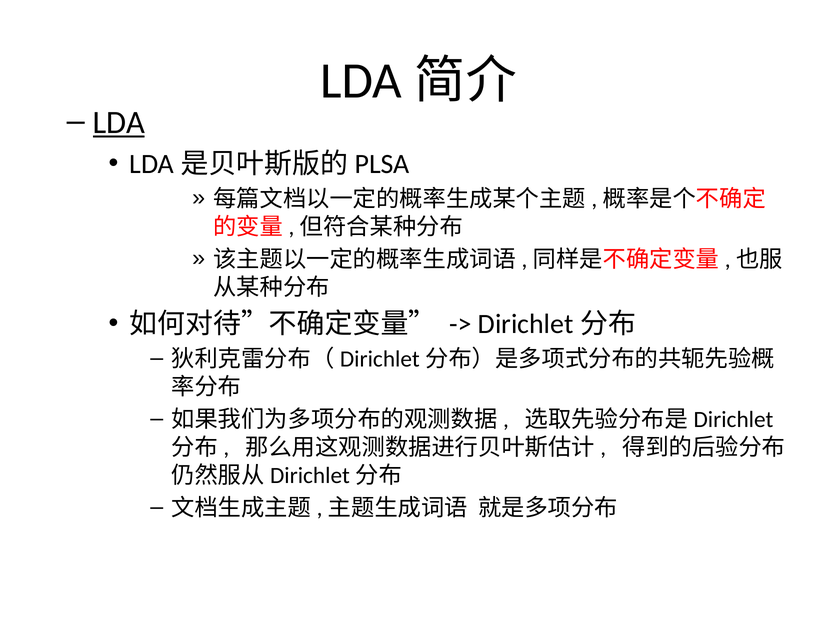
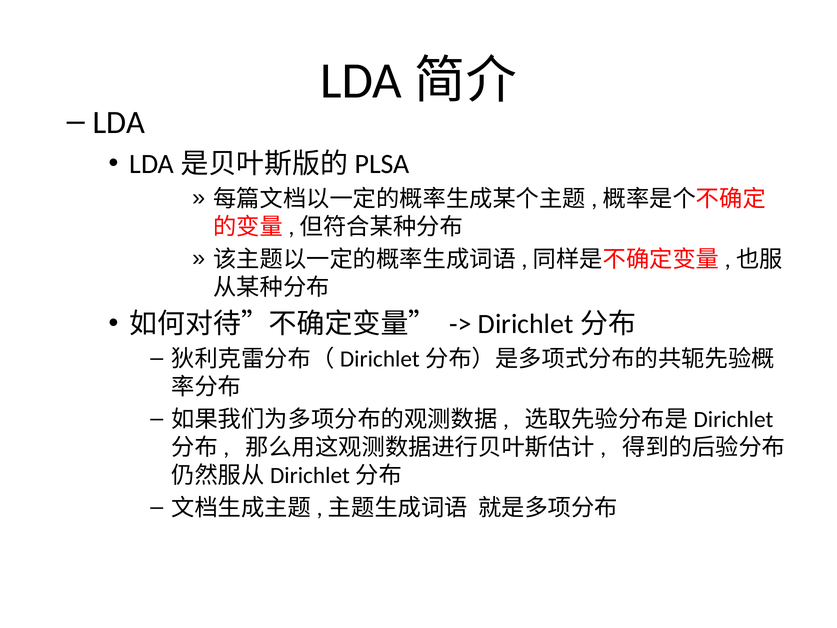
LDA underline: present -> none
